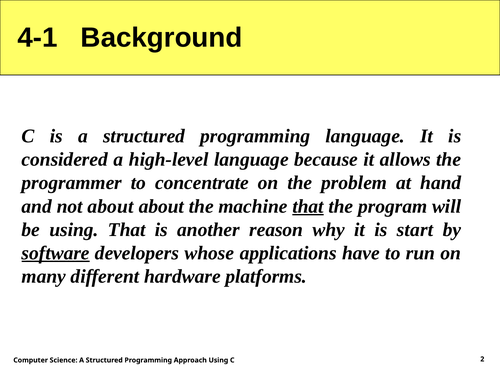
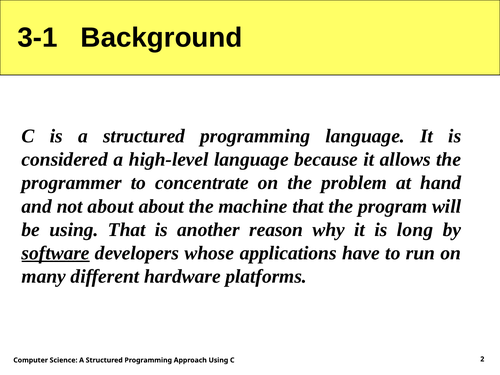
4-1: 4-1 -> 3-1
that at (308, 206) underline: present -> none
start: start -> long
